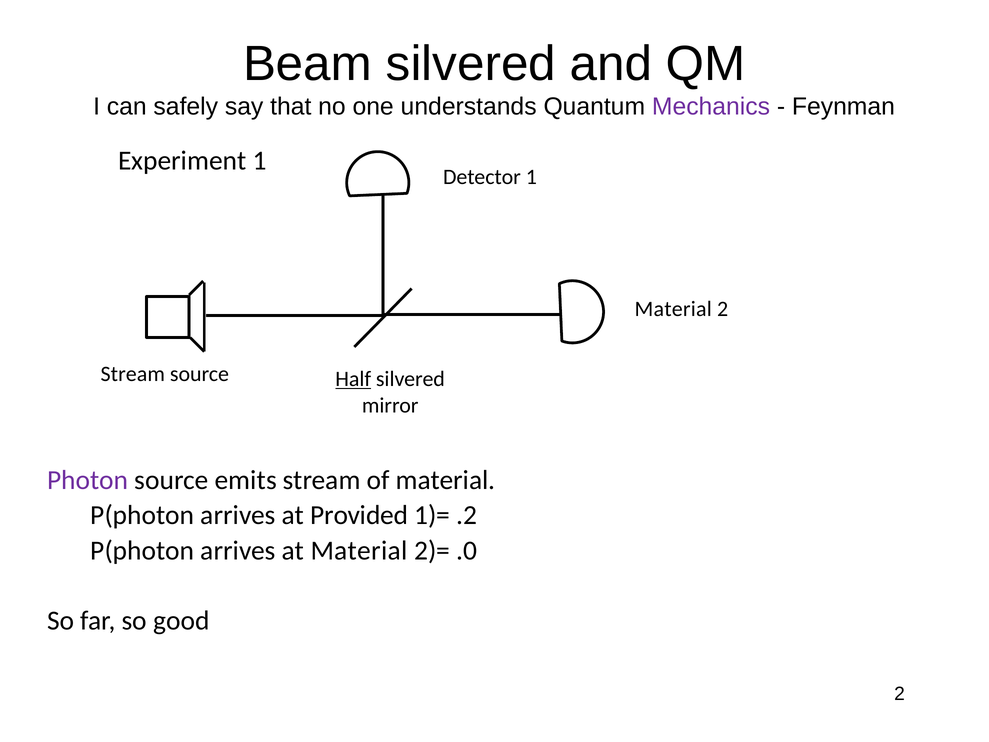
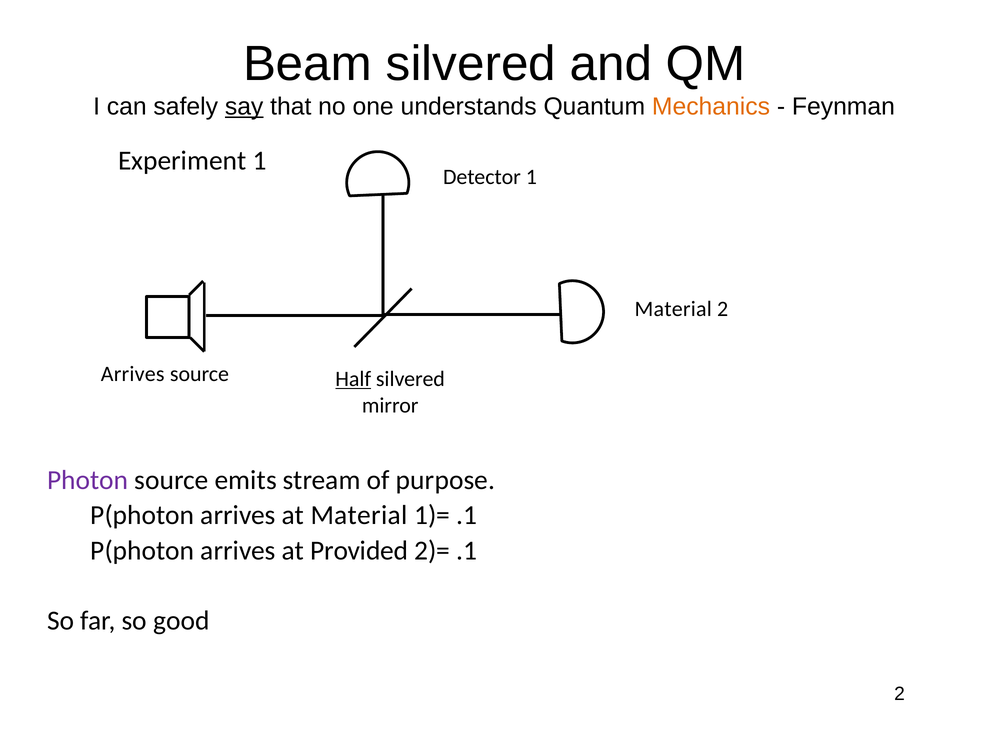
say underline: none -> present
Mechanics colour: purple -> orange
Stream at (133, 374): Stream -> Arrives
of material: material -> purpose
at Provided: Provided -> Material
1)= .2: .2 -> .1
at Material: Material -> Provided
2)= .0: .0 -> .1
